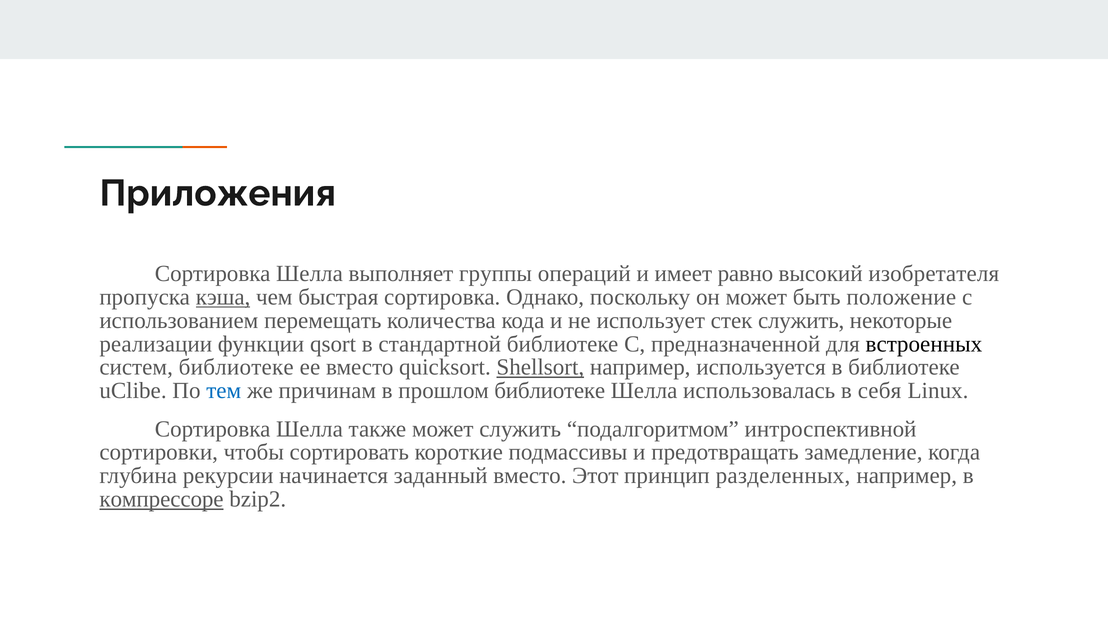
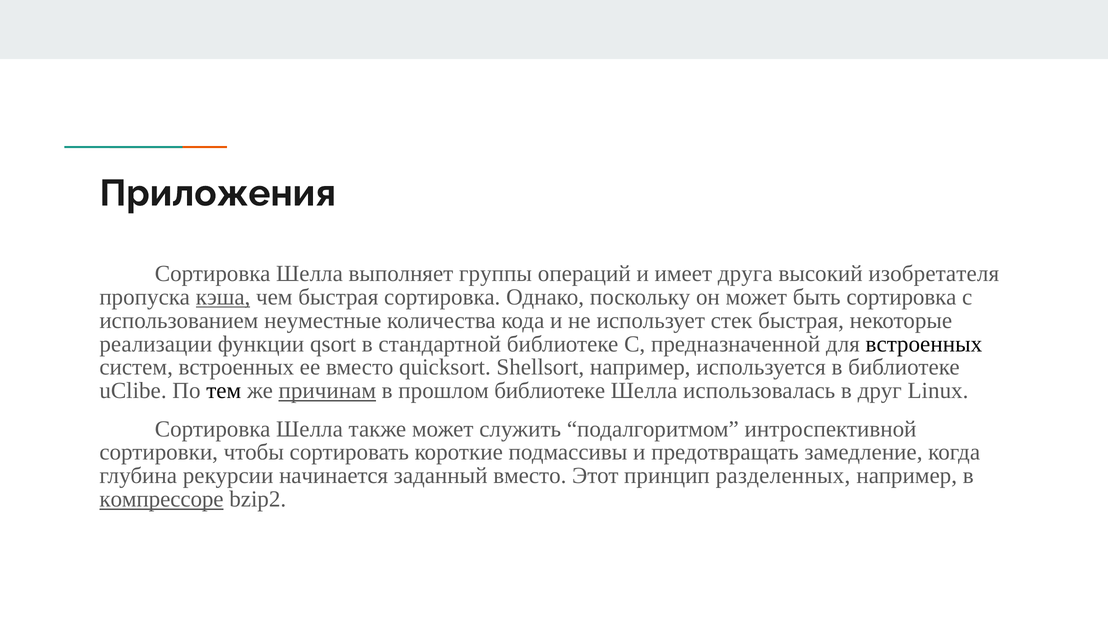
равно: равно -> друга
быть положение: положение -> сортировка
перемещать: перемещать -> неуместные
стек служить: служить -> быстрая
систем библиотеке: библиотеке -> встроенных
Shellsort underline: present -> none
тем colour: blue -> black
причинам underline: none -> present
себя: себя -> друг
